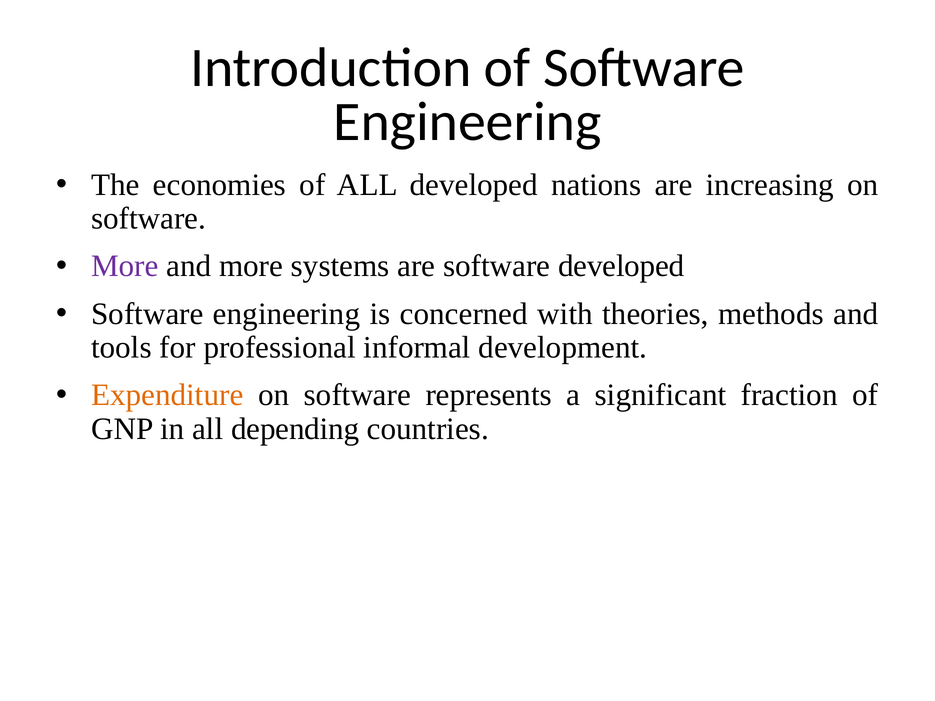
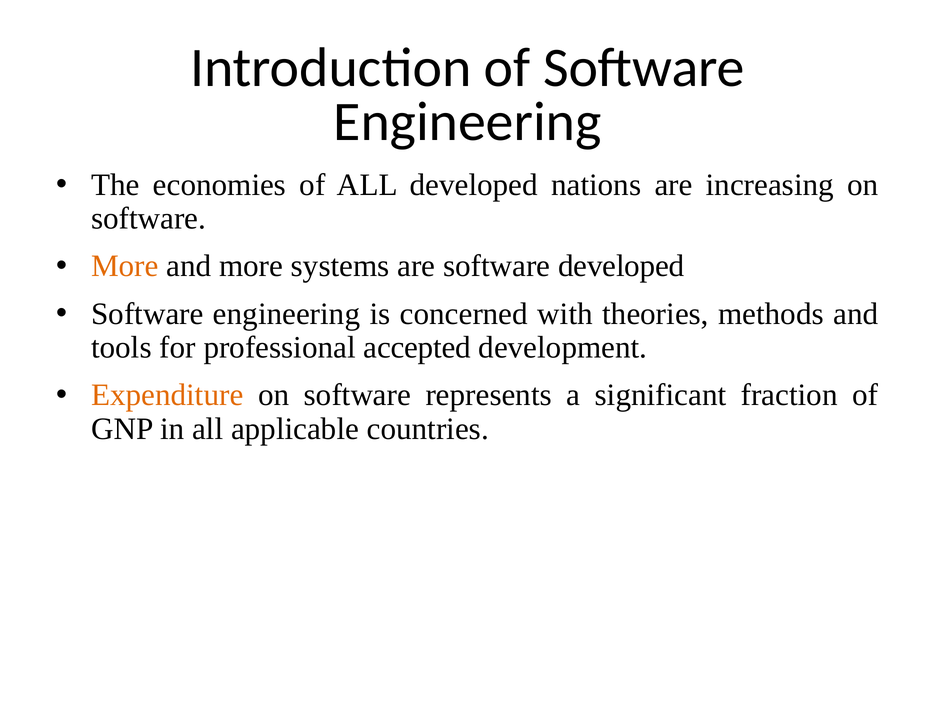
More at (125, 266) colour: purple -> orange
informal: informal -> accepted
depending: depending -> applicable
